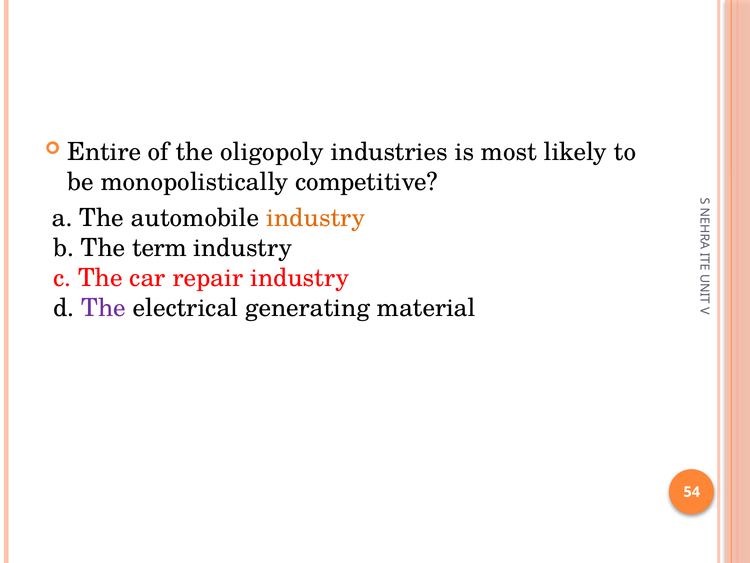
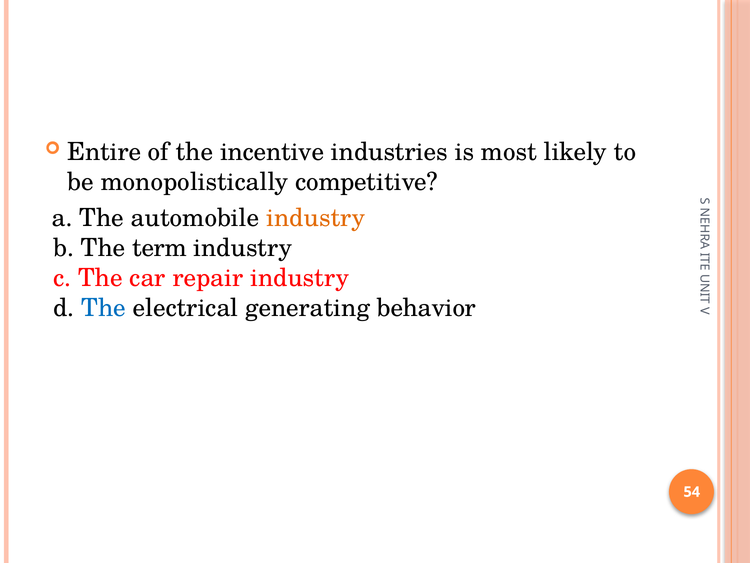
oligopoly: oligopoly -> incentive
The at (104, 308) colour: purple -> blue
material: material -> behavior
